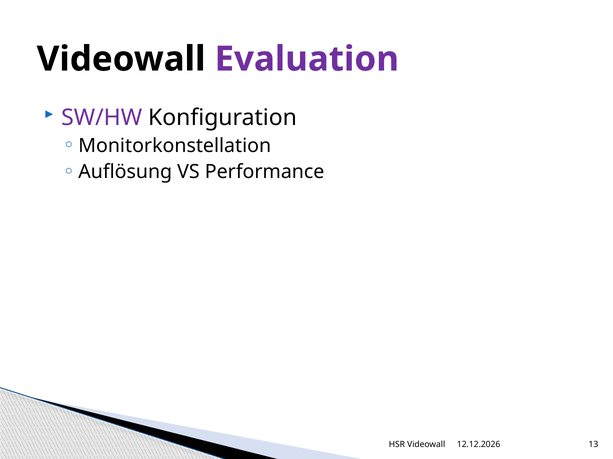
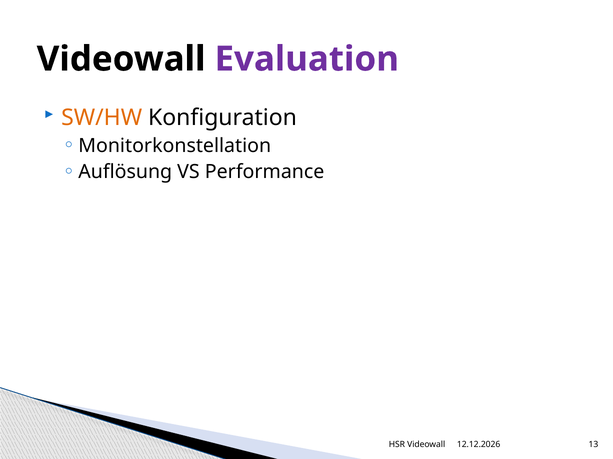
SW/HW colour: purple -> orange
